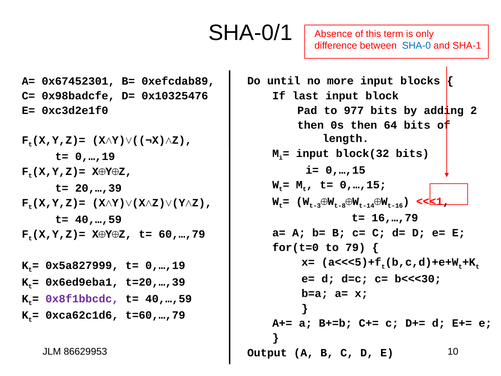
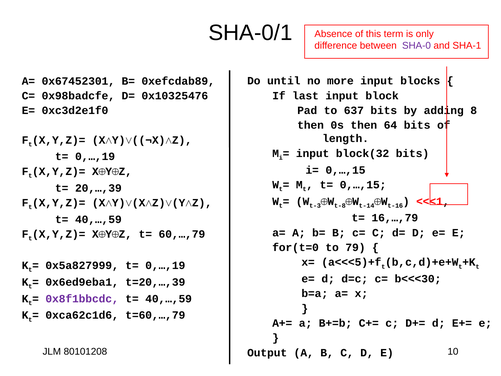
SHA-0 colour: blue -> purple
977: 977 -> 637
2: 2 -> 8
86629953: 86629953 -> 80101208
